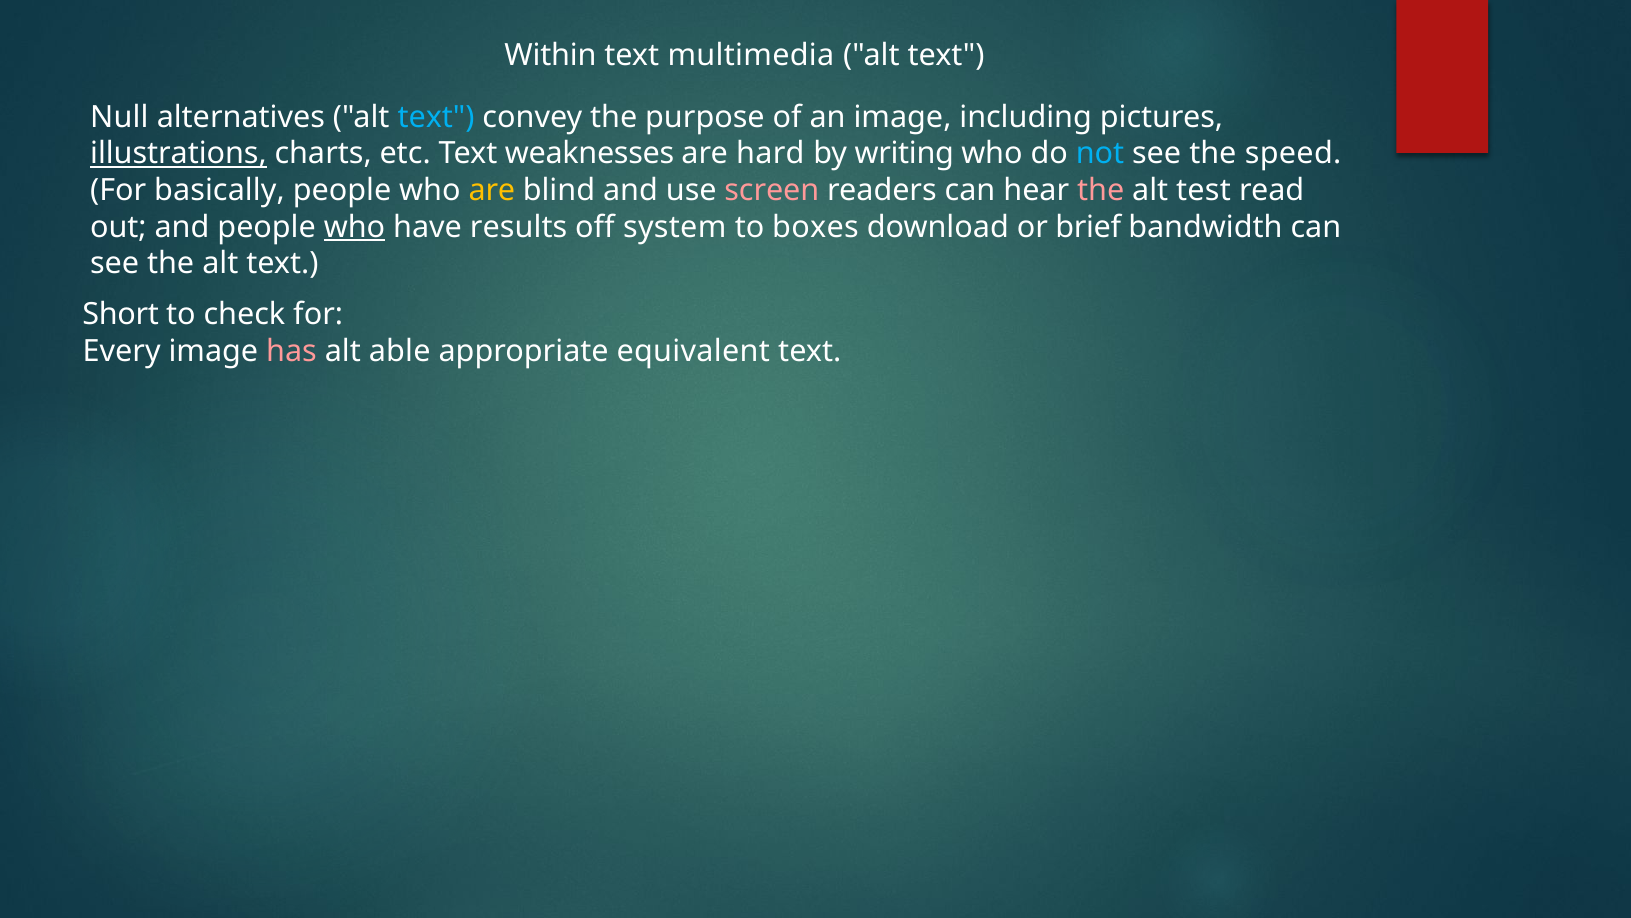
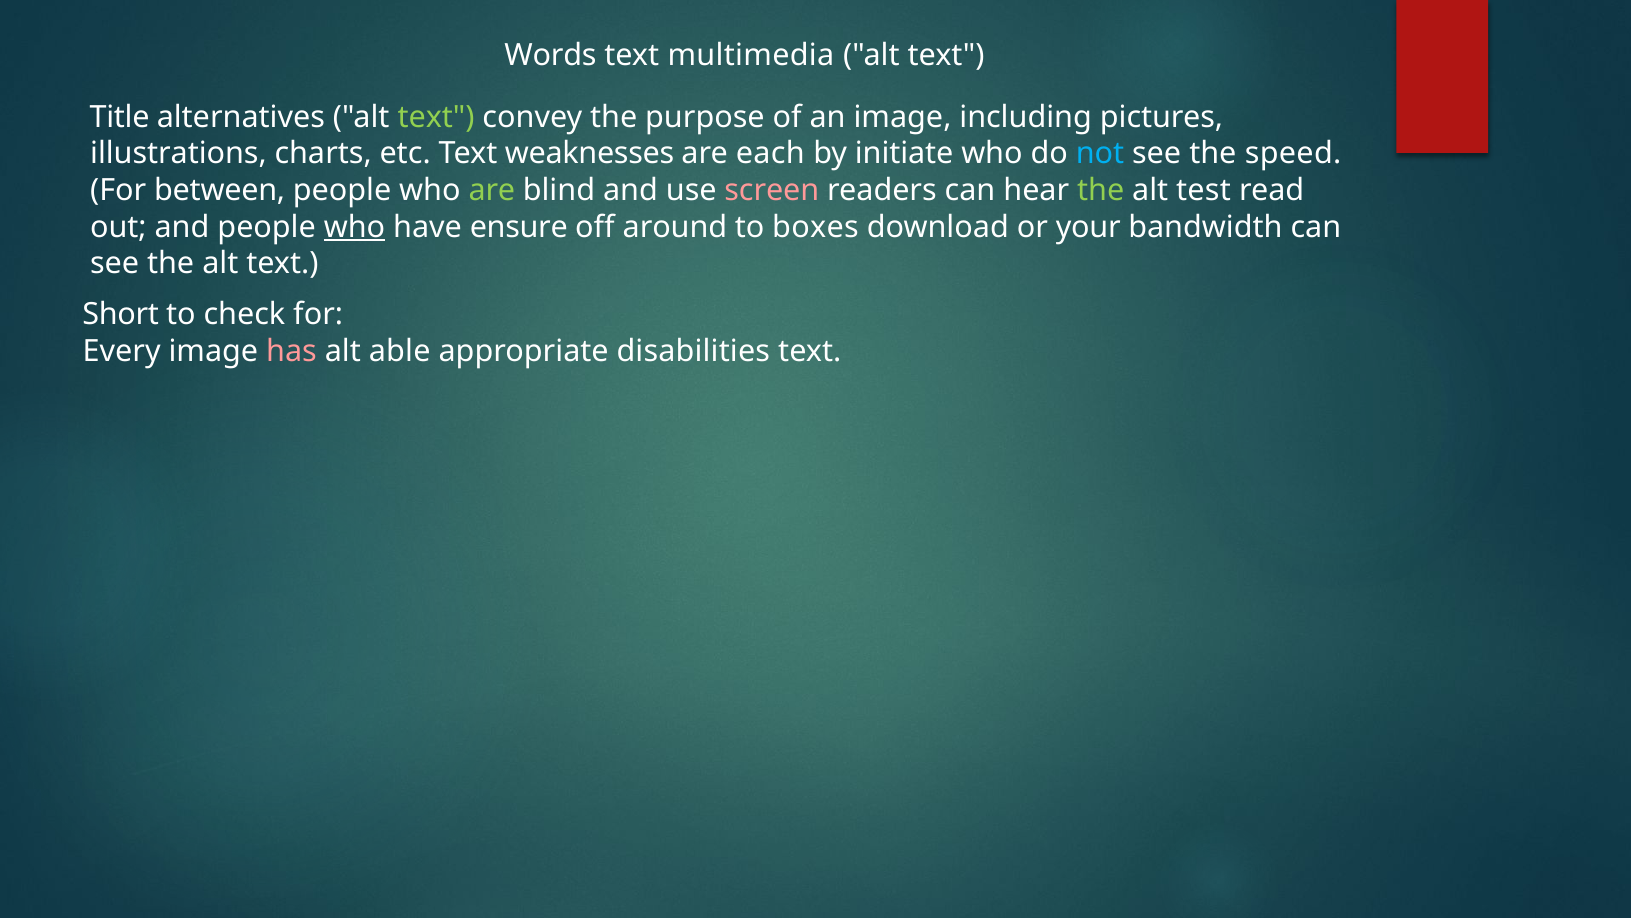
Within: Within -> Words
Null: Null -> Title
text at (436, 117) colour: light blue -> light green
illustrations underline: present -> none
hard: hard -> each
writing: writing -> initiate
basically: basically -> between
are at (492, 190) colour: yellow -> light green
the at (1101, 190) colour: pink -> light green
results: results -> ensure
system: system -> around
brief: brief -> your
equivalent: equivalent -> disabilities
